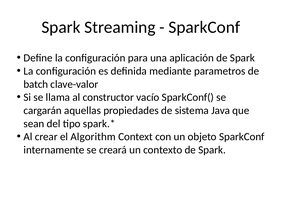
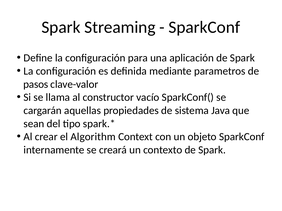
batch: batch -> pasos
